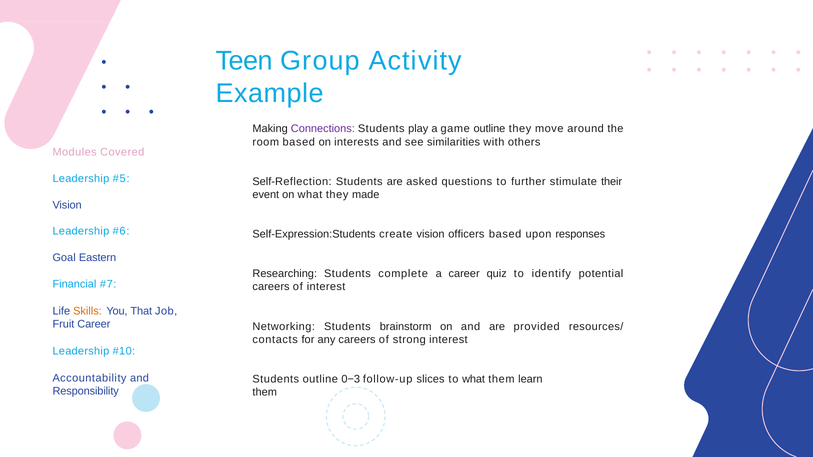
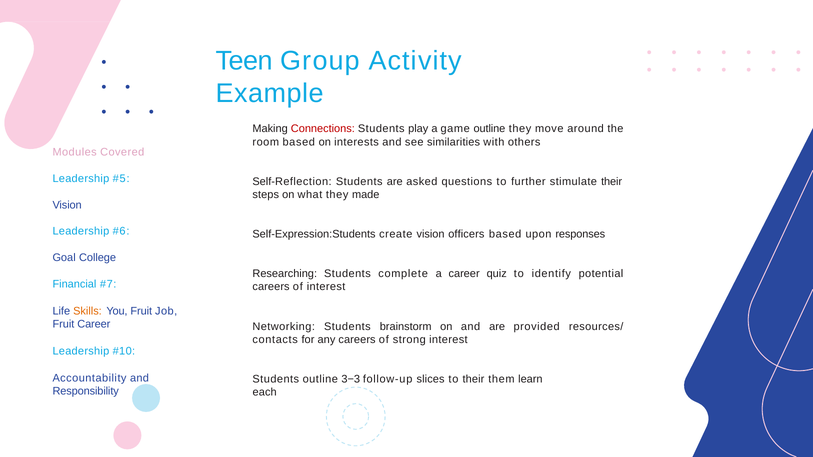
Connections colour: purple -> red
event: event -> steps
Eastern: Eastern -> College
You That: That -> Fruit
0−3: 0−3 -> 3−3
to what: what -> their
them at (265, 393): them -> each
